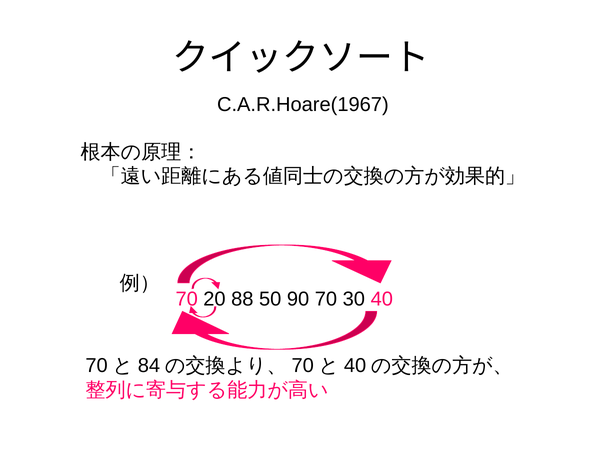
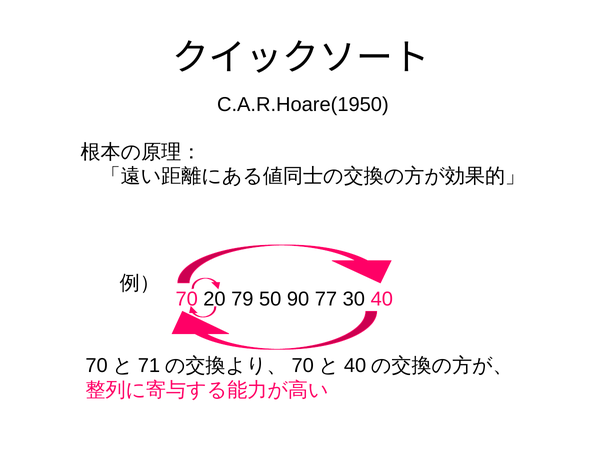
C.A.R.Hoare(1967: C.A.R.Hoare(1967 -> C.A.R.Hoare(1950
88: 88 -> 79
90 70: 70 -> 77
84: 84 -> 71
